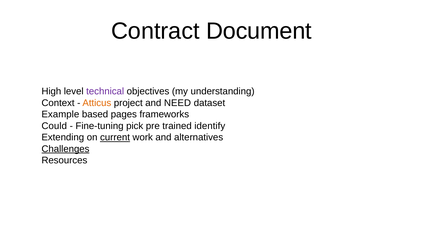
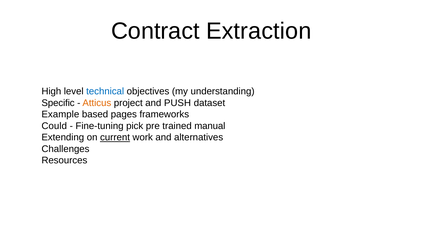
Document: Document -> Extraction
technical colour: purple -> blue
Context: Context -> Specific
NEED: NEED -> PUSH
identify: identify -> manual
Challenges underline: present -> none
